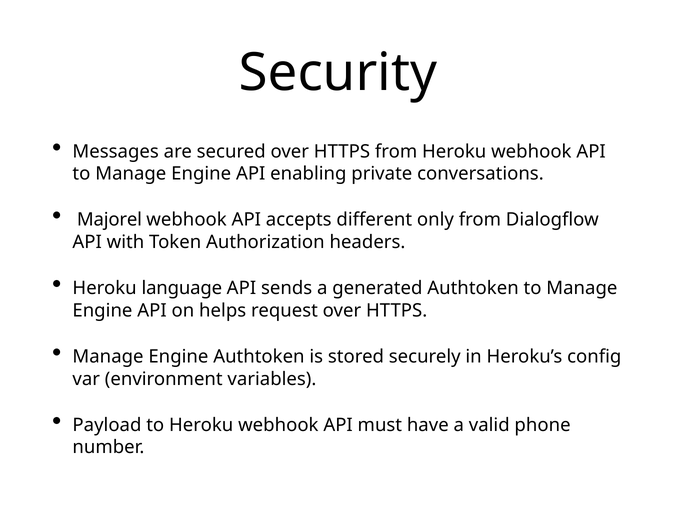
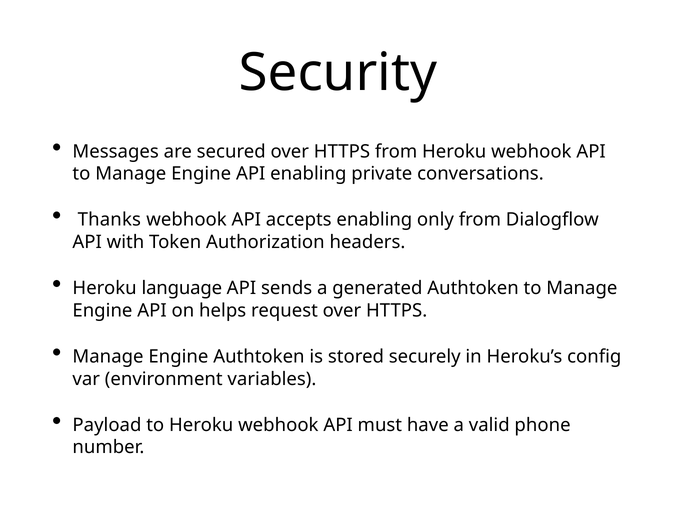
Majorel: Majorel -> Thanks
accepts different: different -> enabling
